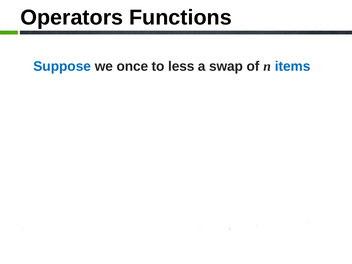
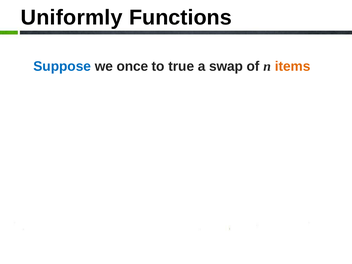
Operators: Operators -> Uniformly
less: less -> true
items colour: blue -> orange
